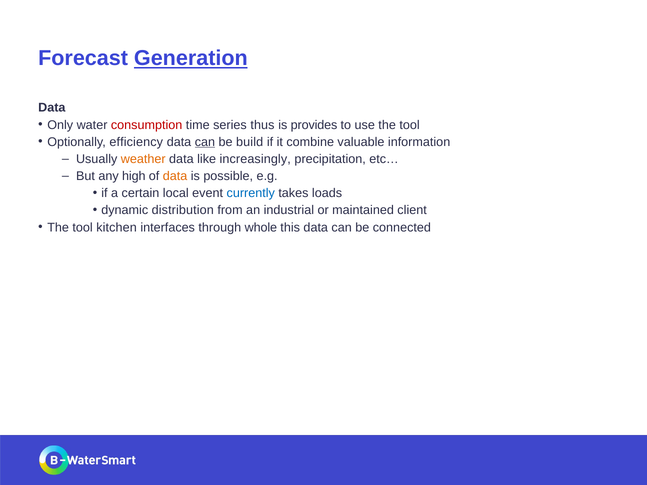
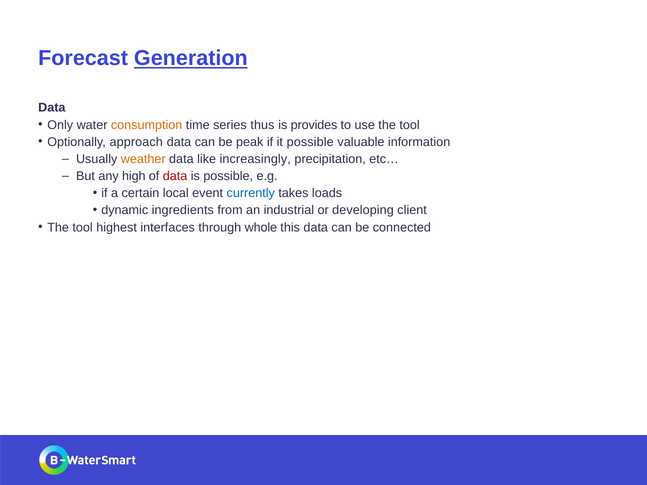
consumption colour: red -> orange
efficiency: efficiency -> approach
can at (205, 142) underline: present -> none
build: build -> peak
it combine: combine -> possible
data at (175, 176) colour: orange -> red
distribution: distribution -> ingredients
maintained: maintained -> developing
kitchen: kitchen -> highest
